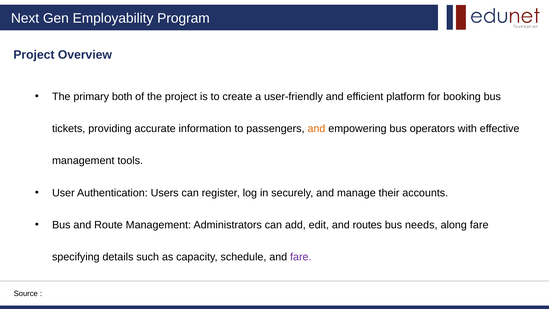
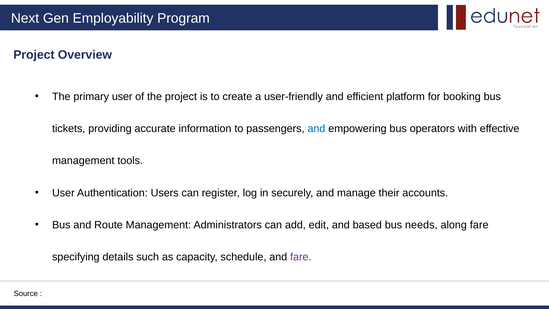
primary both: both -> user
and at (316, 129) colour: orange -> blue
routes: routes -> based
